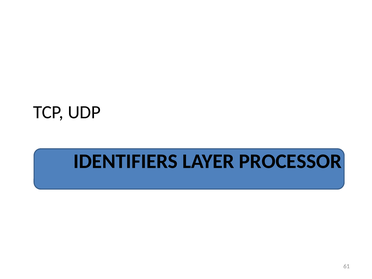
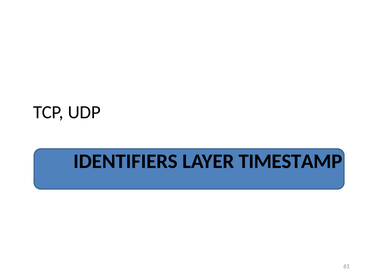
PROCESSOR: PROCESSOR -> TIMESTAMP
